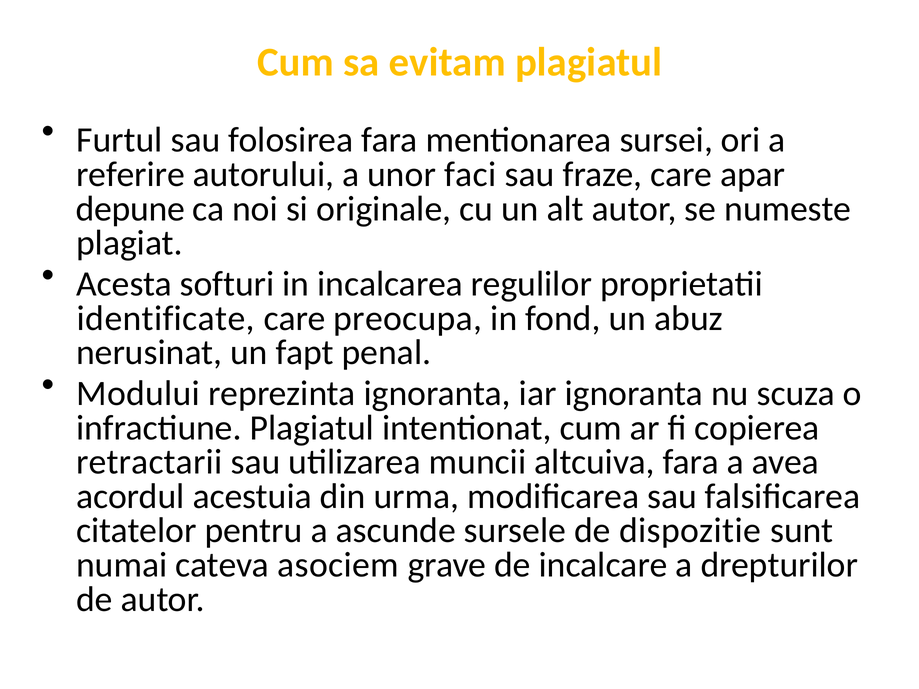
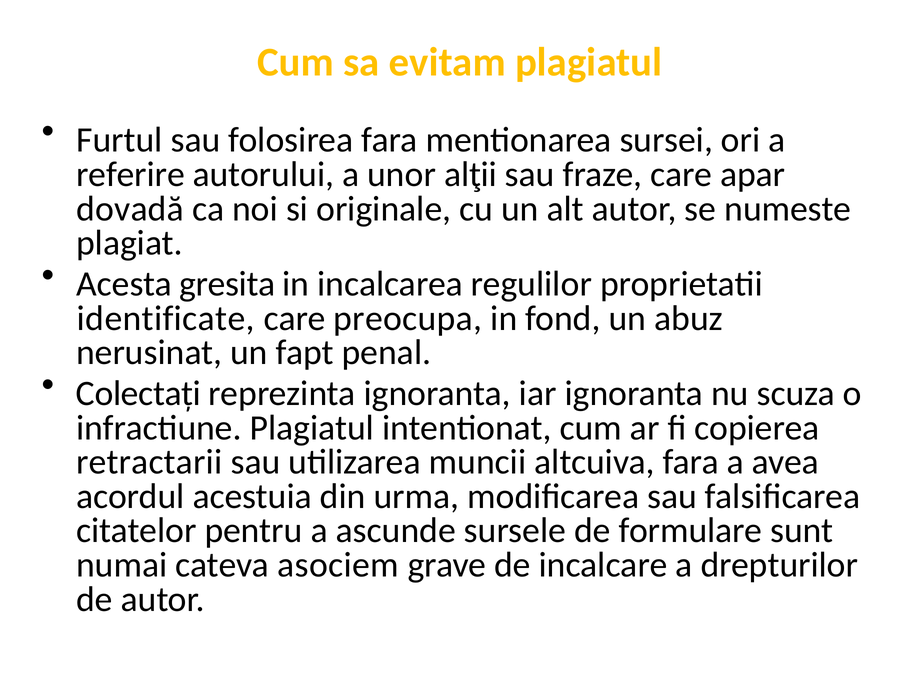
faci: faci -> alţii
depune: depune -> dovadă
softuri: softuri -> gresita
Modului: Modului -> Colectați
dispozitie: dispozitie -> formulare
